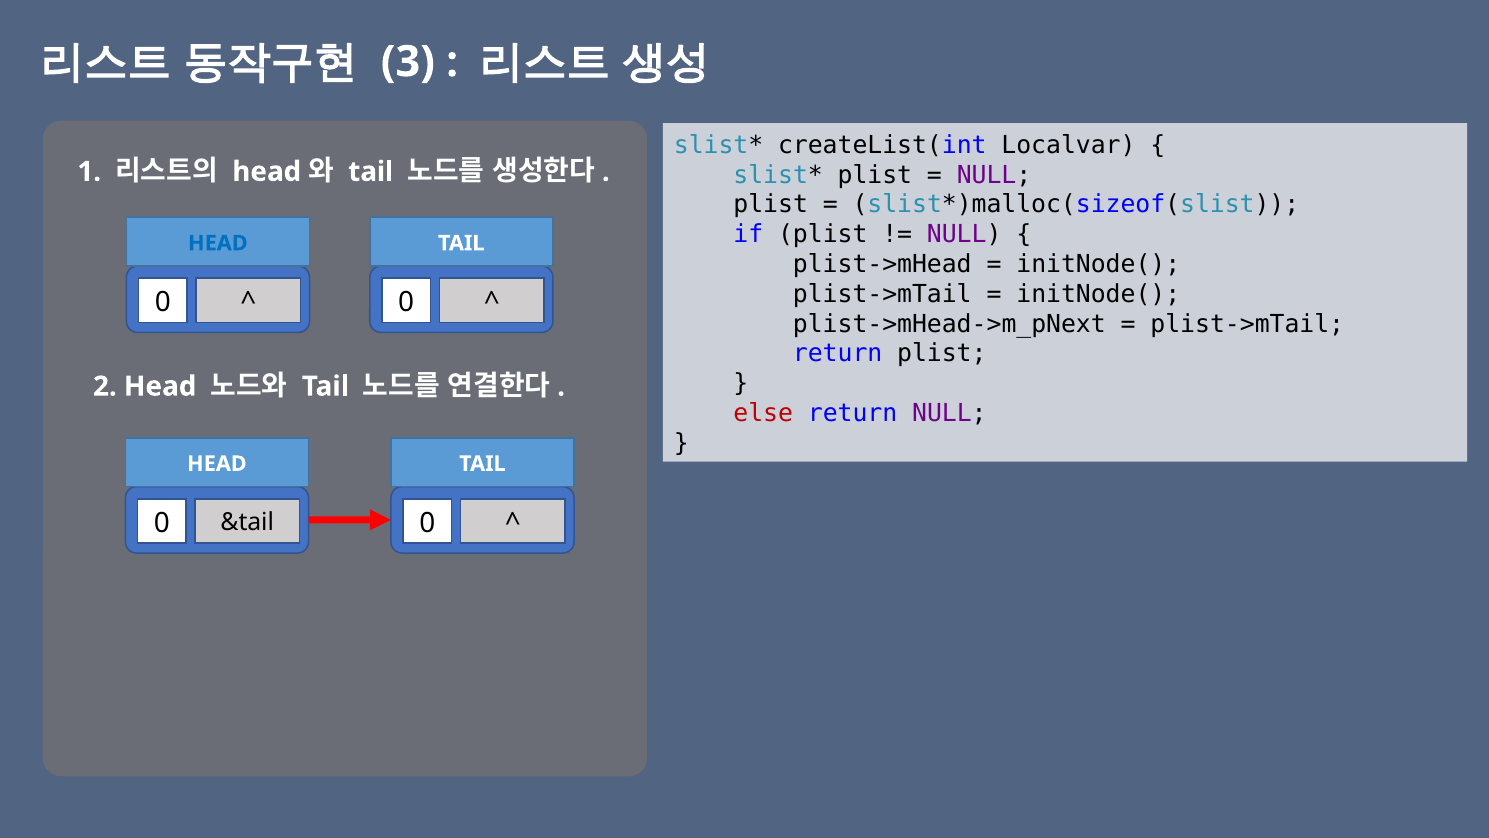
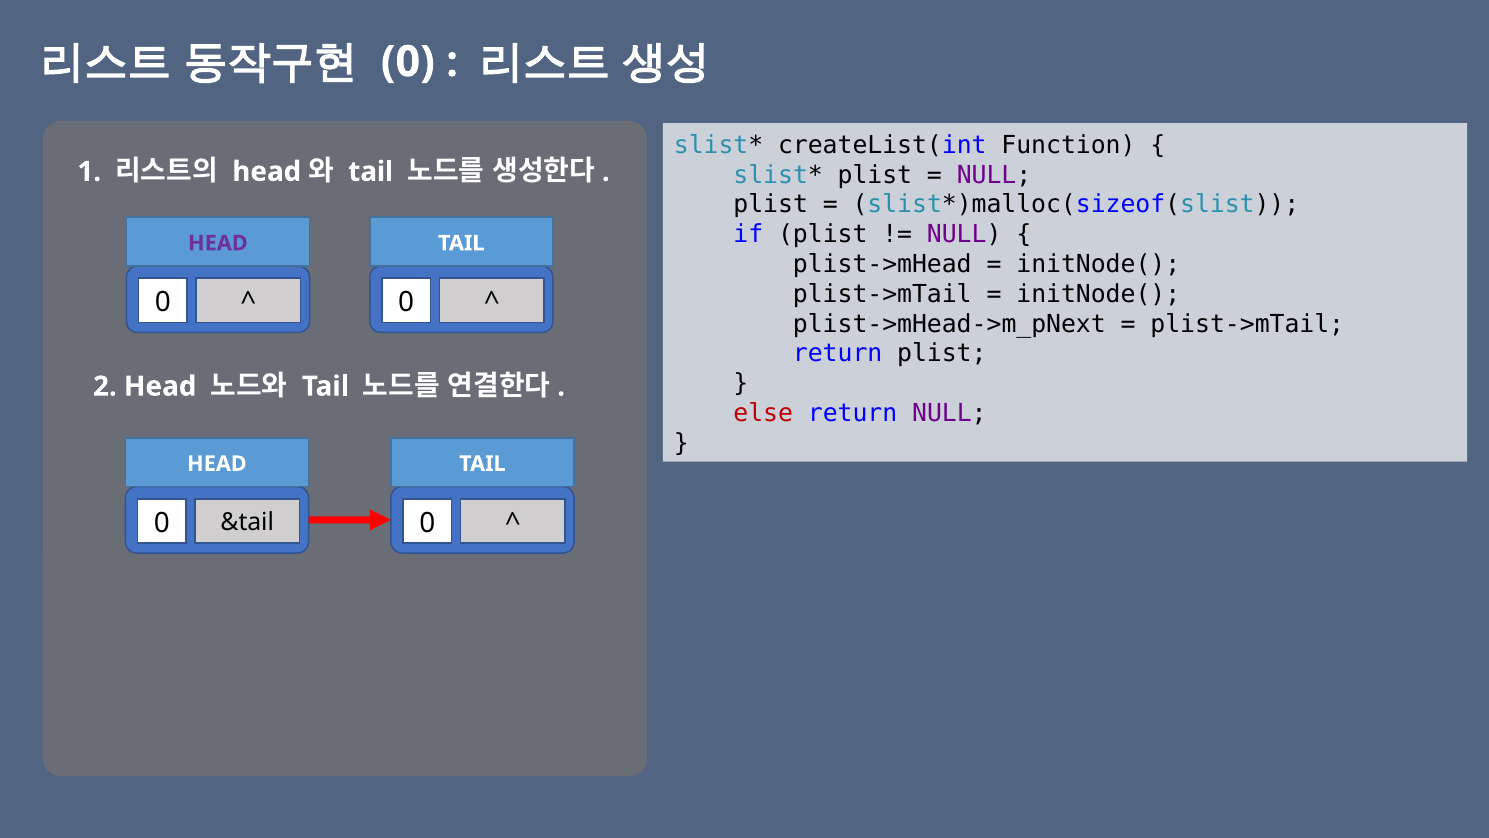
3 at (408, 62): 3 -> 0
Localvar: Localvar -> Function
HEAD at (218, 243) colour: blue -> purple
